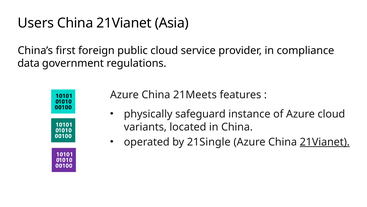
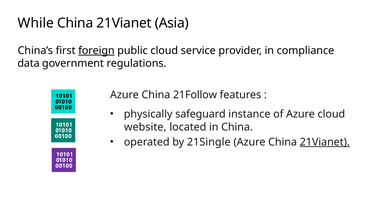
Users: Users -> While
foreign underline: none -> present
21Meets: 21Meets -> 21Follow
variants: variants -> website
